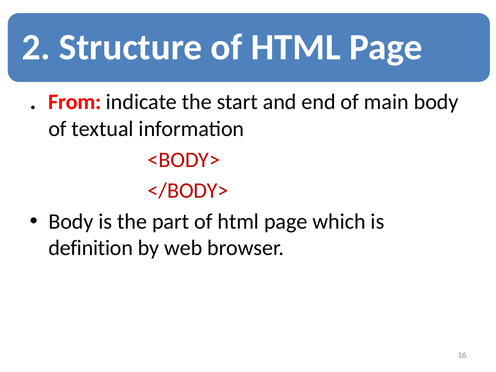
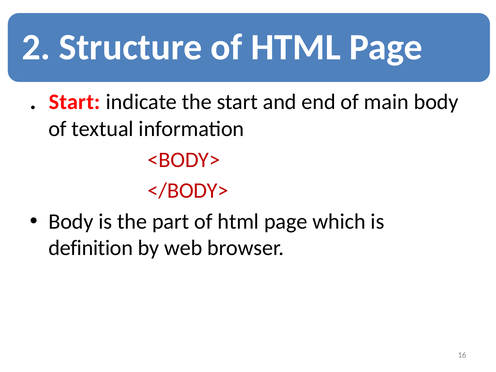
From at (75, 102): From -> Start
